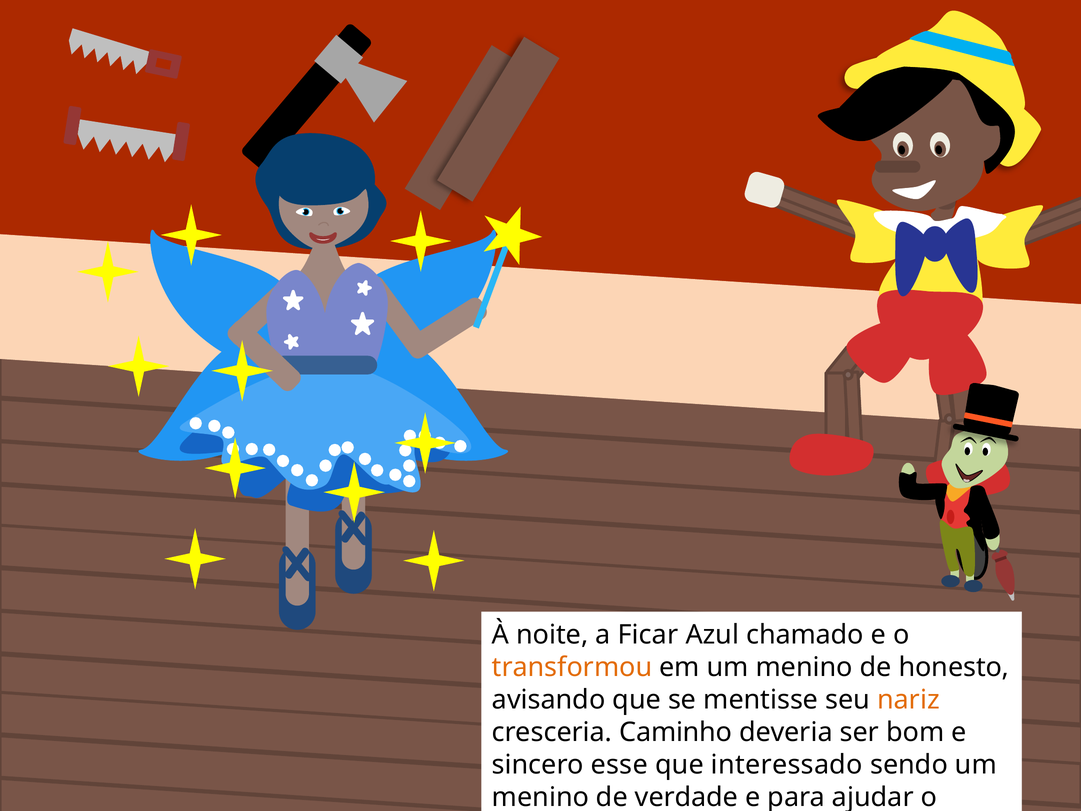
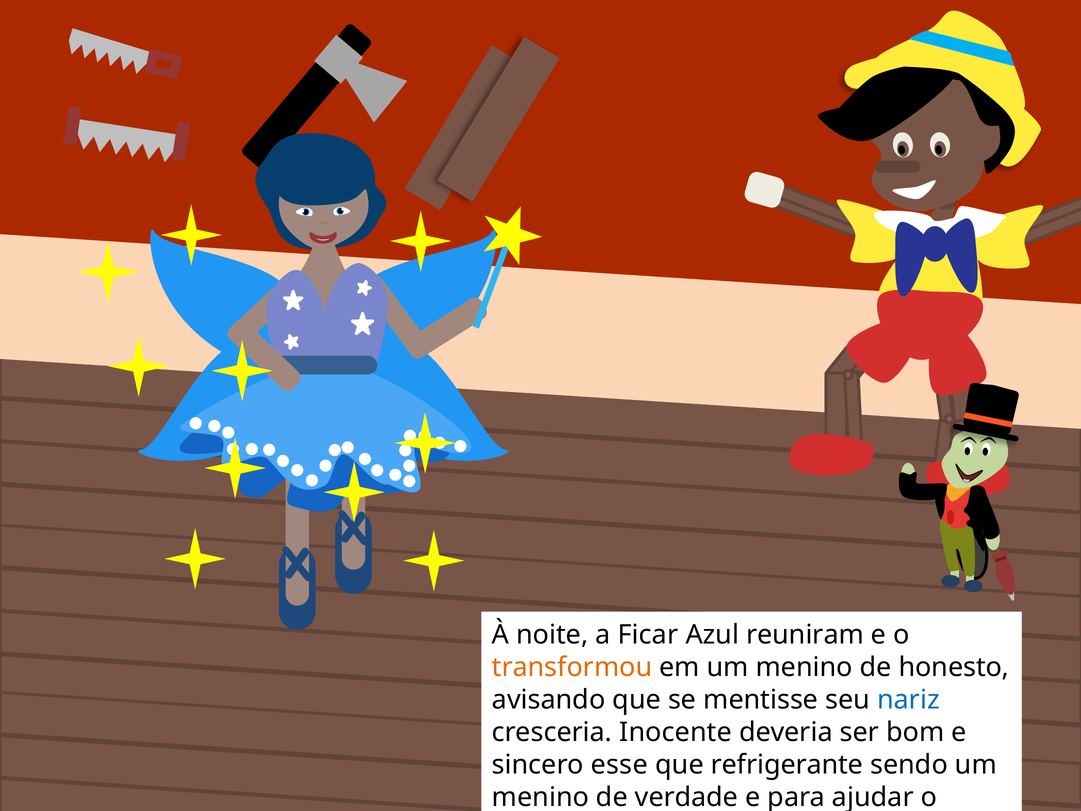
chamado: chamado -> reuniram
nariz colour: orange -> blue
Caminho: Caminho -> Inocente
interessado: interessado -> refrigerante
